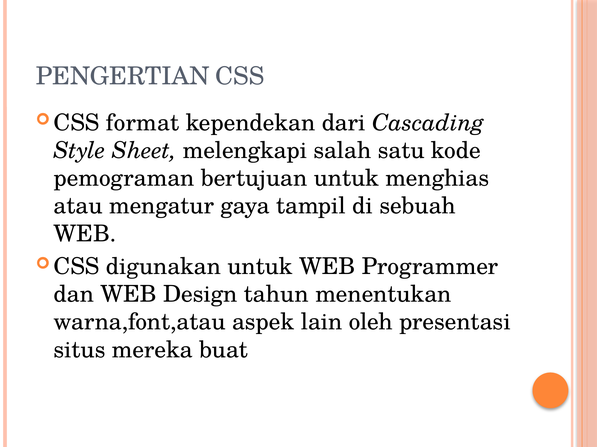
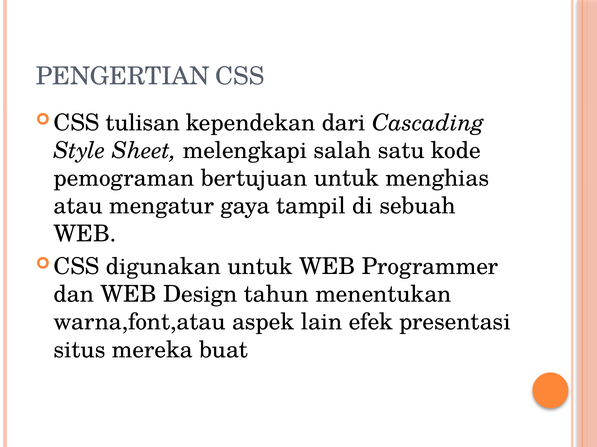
format: format -> tulisan
oleh: oleh -> efek
